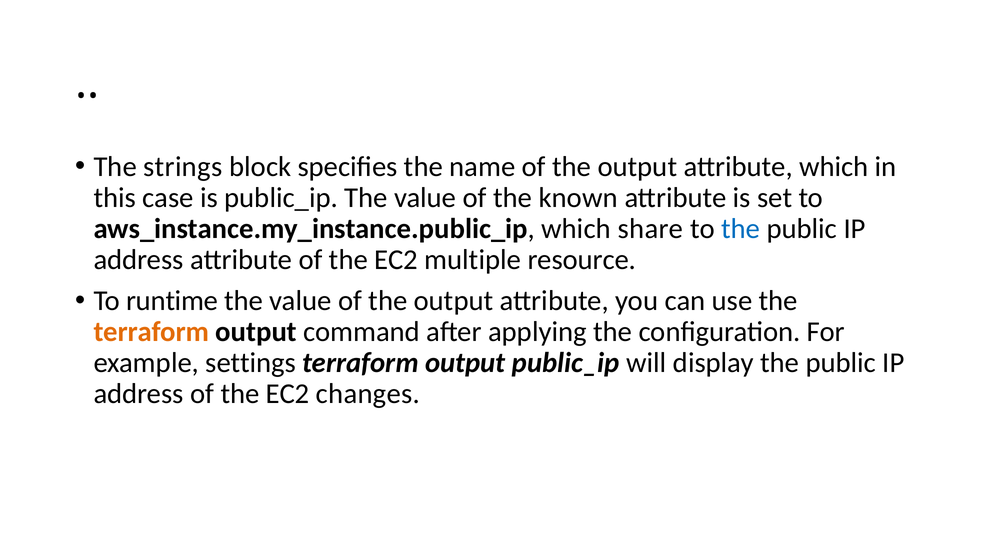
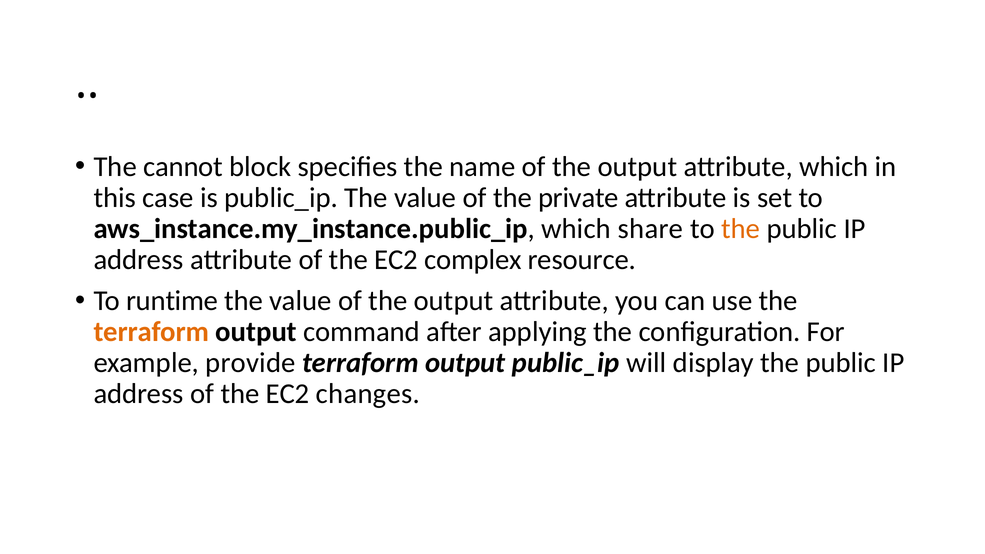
strings: strings -> cannot
known: known -> private
the at (741, 229) colour: blue -> orange
multiple: multiple -> complex
settings: settings -> provide
